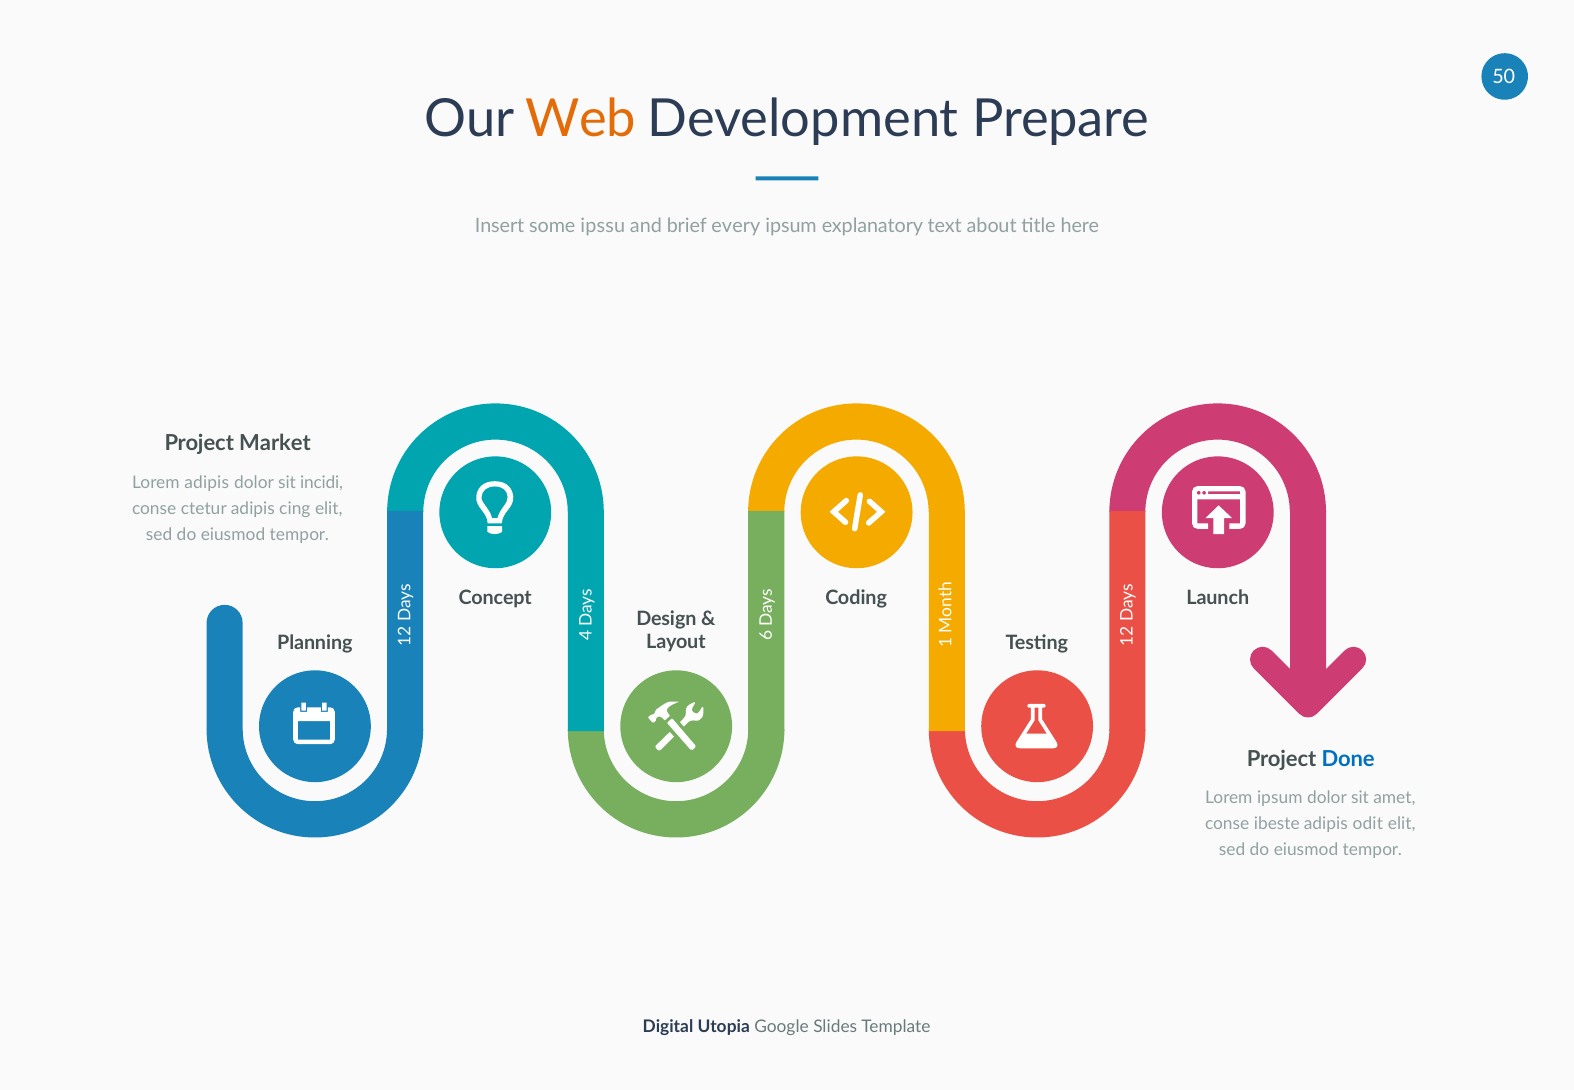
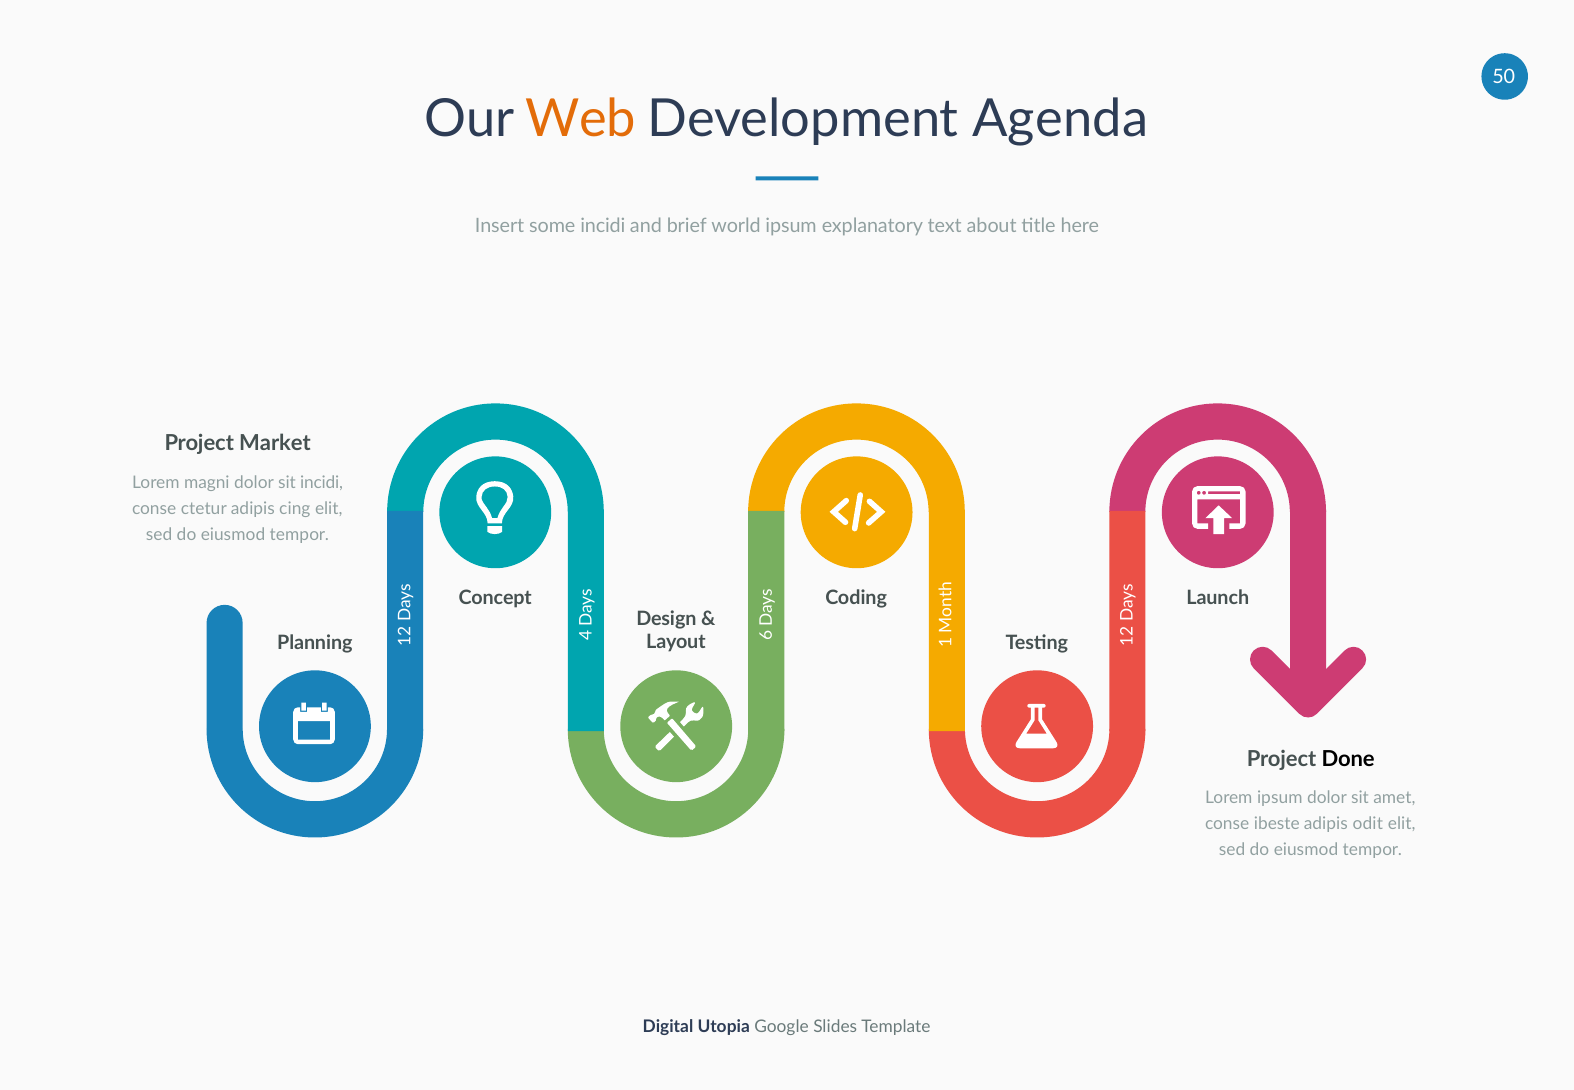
Prepare: Prepare -> Agenda
some ipssu: ipssu -> incidi
every: every -> world
Lorem adipis: adipis -> magni
Done colour: blue -> black
